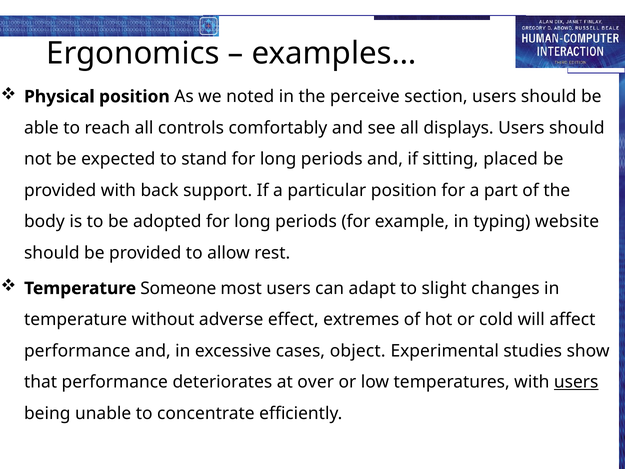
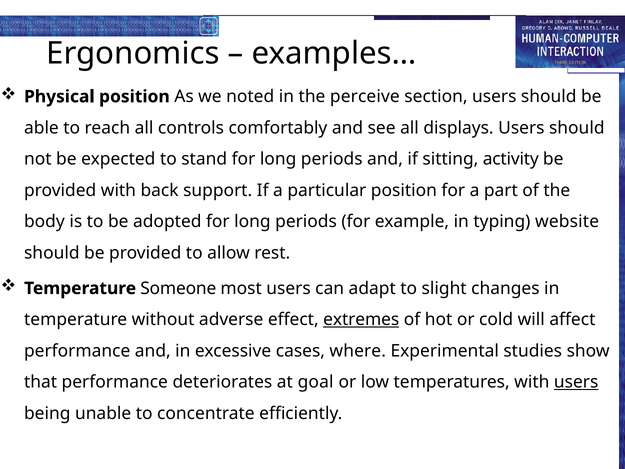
placed: placed -> activity
extremes underline: none -> present
object: object -> where
over: over -> goal
